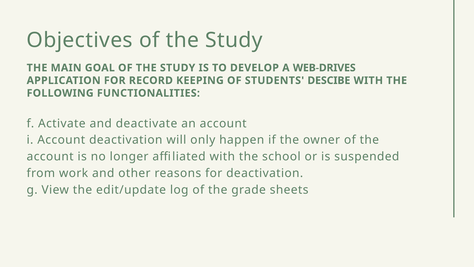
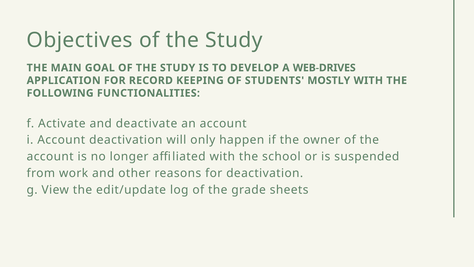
DESCIBE: DESCIBE -> MOSTLY
